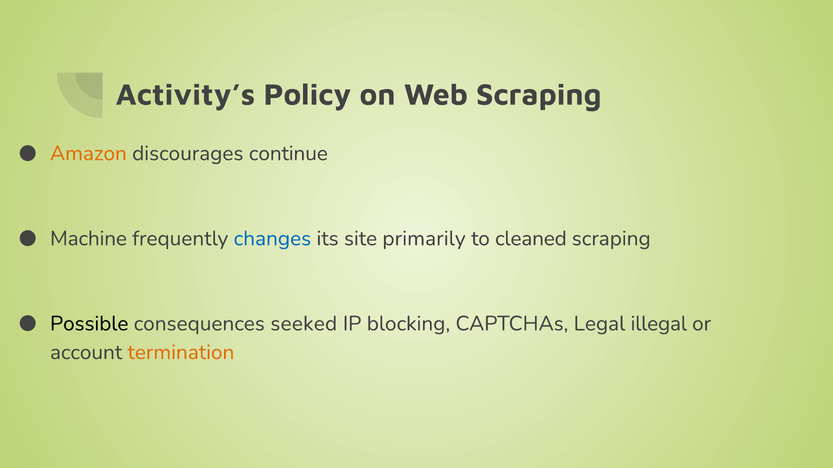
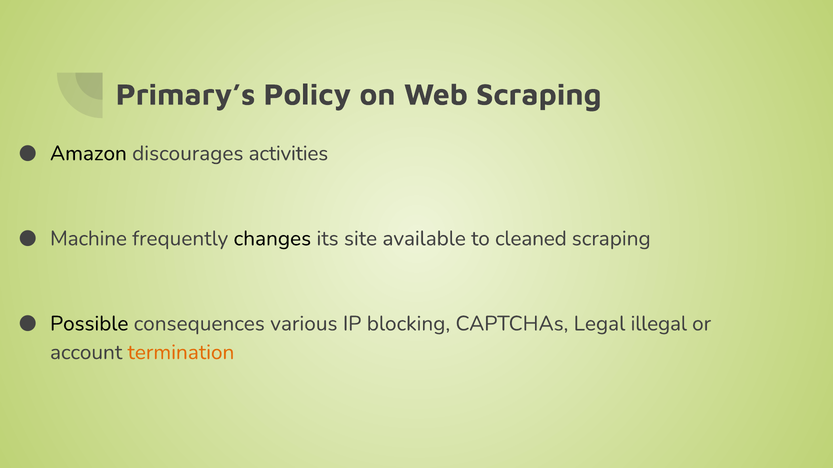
Activity’s: Activity’s -> Primary’s
Amazon colour: orange -> black
continue: continue -> activities
changes colour: blue -> black
primarily: primarily -> available
seeked: seeked -> various
